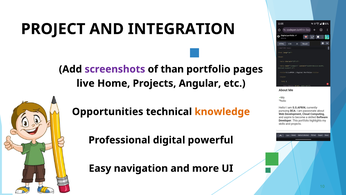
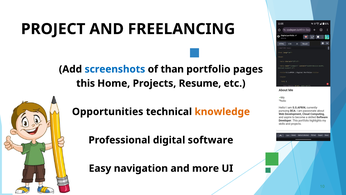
INTEGRATION: INTEGRATION -> FREELANCING
screenshots colour: purple -> blue
live: live -> this
Angular: Angular -> Resume
powerful: powerful -> software
